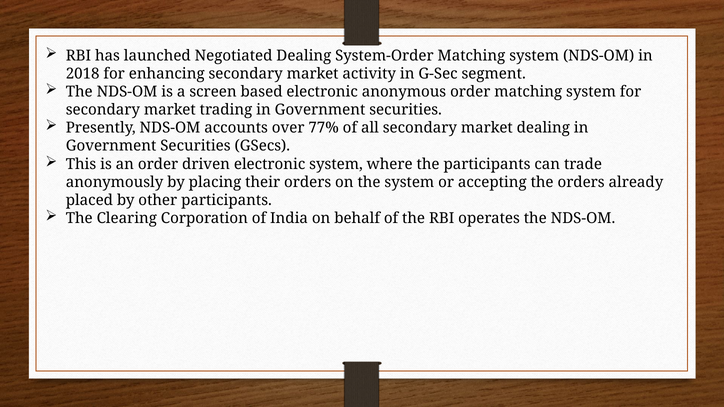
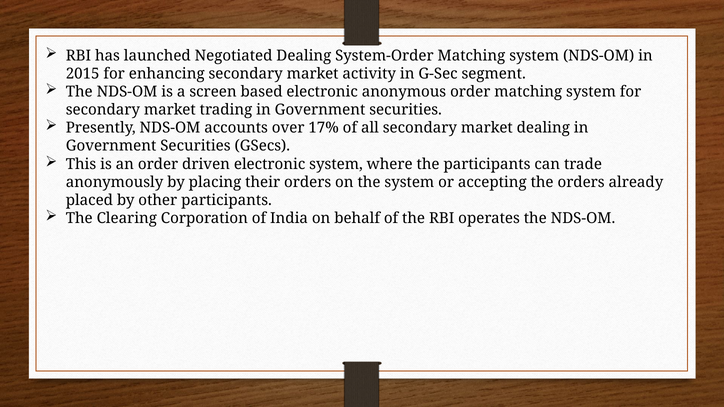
2018: 2018 -> 2015
77%: 77% -> 17%
